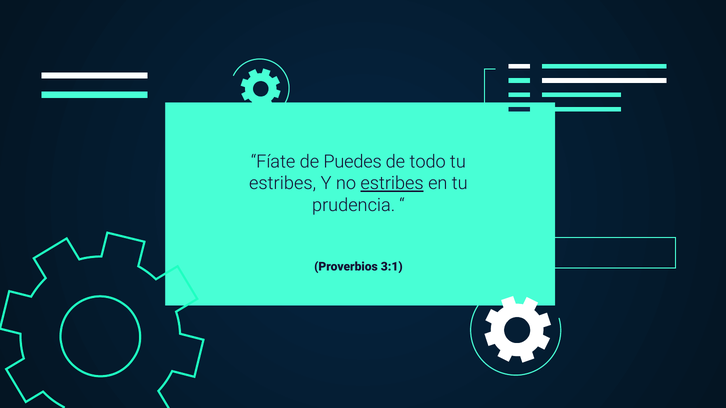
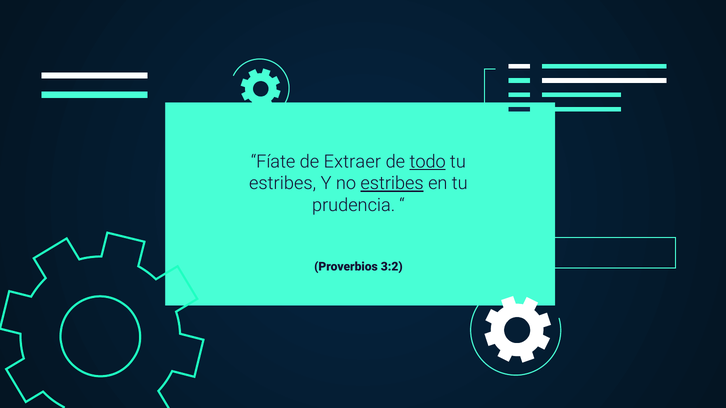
Puedes: Puedes -> Extraer
todo underline: none -> present
3:1: 3:1 -> 3:2
